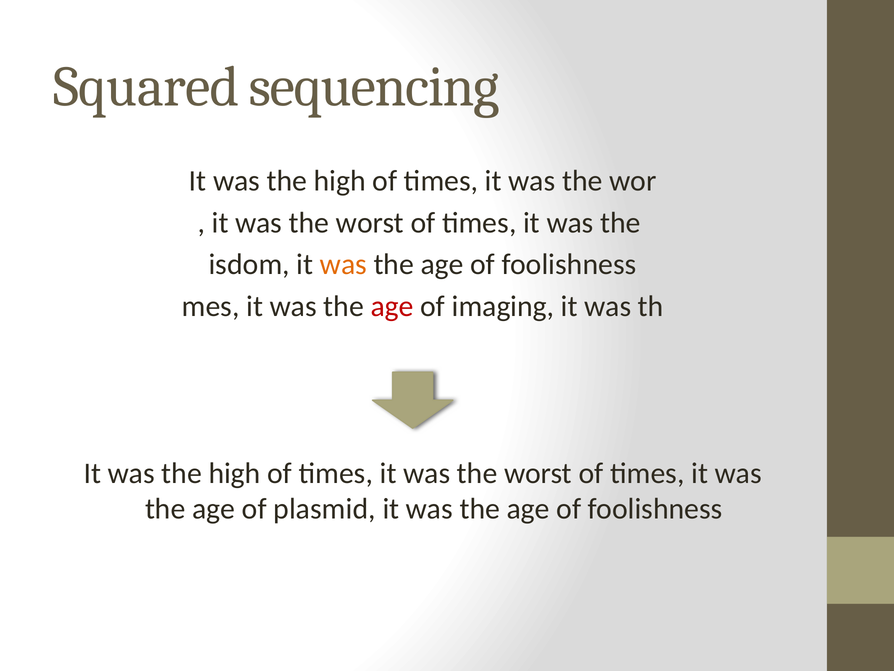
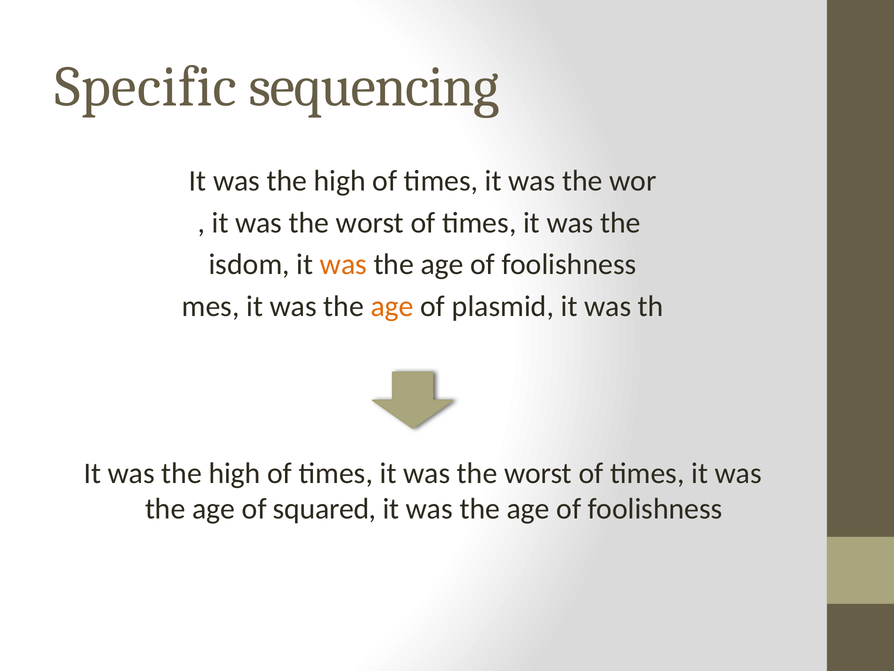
Squared: Squared -> Specific
age at (392, 306) colour: red -> orange
imaging: imaging -> plasmid
plasmid: plasmid -> squared
